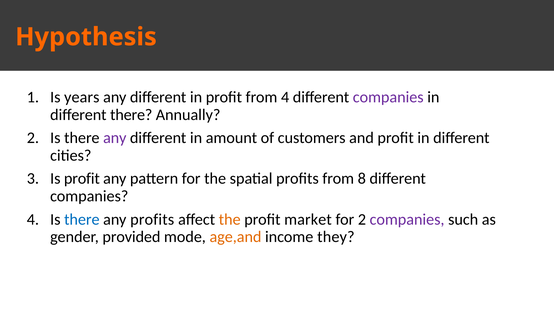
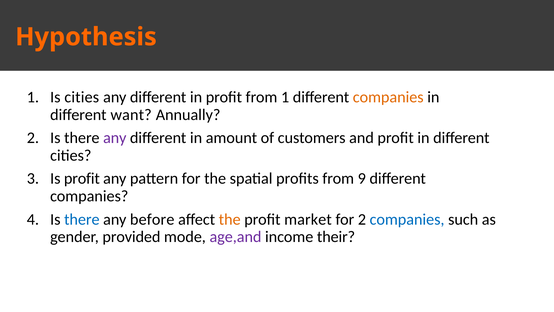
Is years: years -> cities
from 4: 4 -> 1
companies at (388, 97) colour: purple -> orange
different there: there -> want
8: 8 -> 9
any profits: profits -> before
companies at (407, 219) colour: purple -> blue
age,and colour: orange -> purple
they: they -> their
